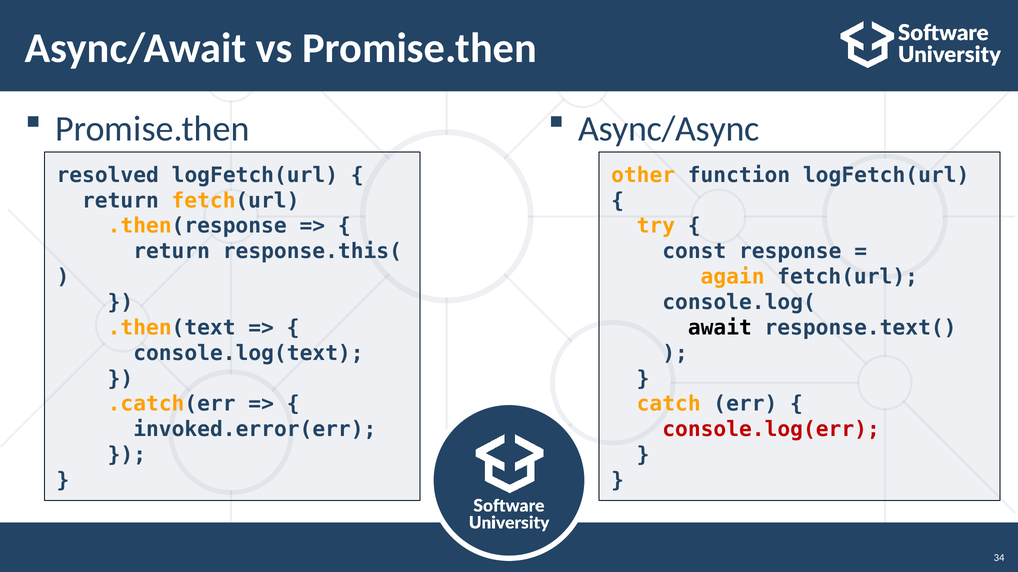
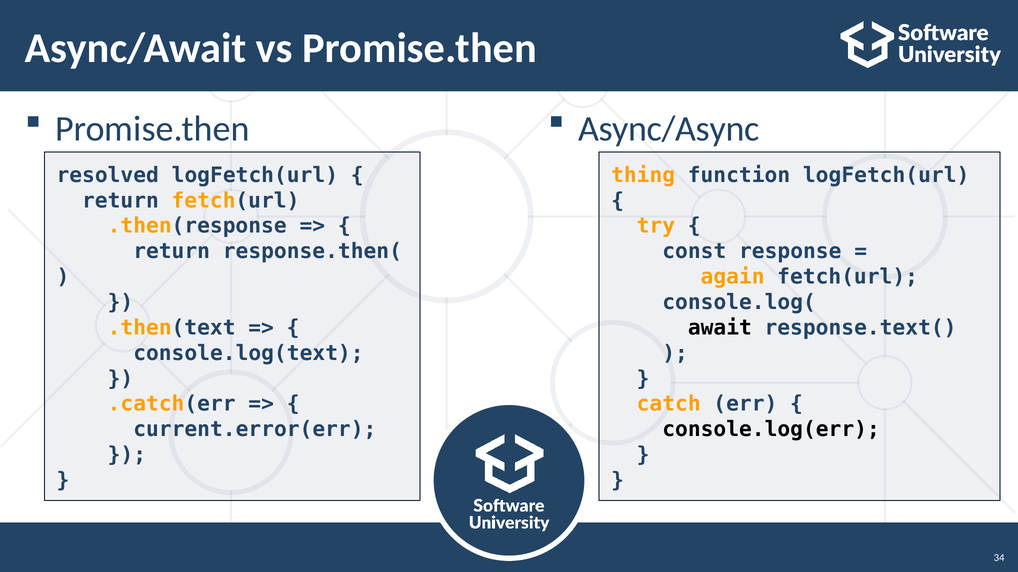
other: other -> thing
response.this(: response.this( -> response.then(
invoked.error(err: invoked.error(err -> current.error(err
console.log(err colour: red -> black
